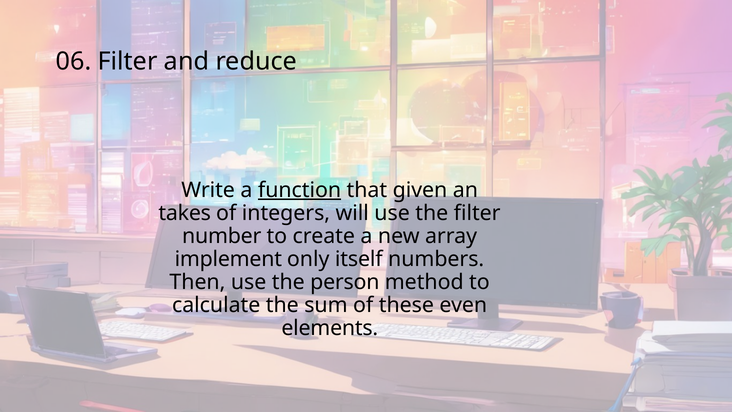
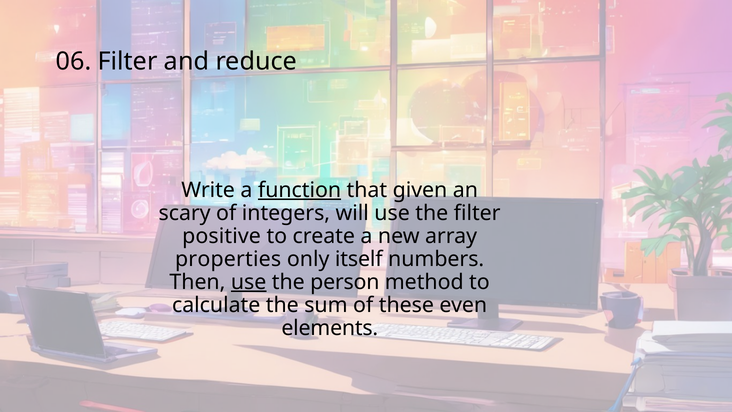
takes: takes -> scary
number: number -> positive
implement: implement -> properties
use at (249, 282) underline: none -> present
